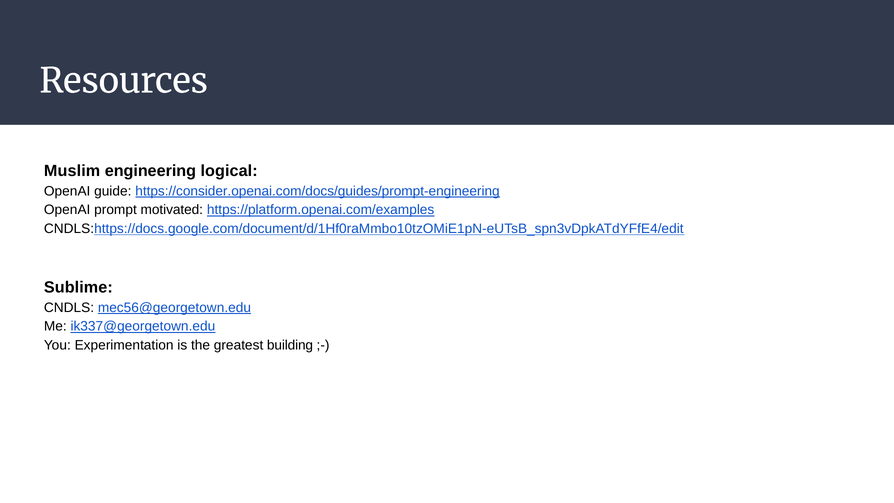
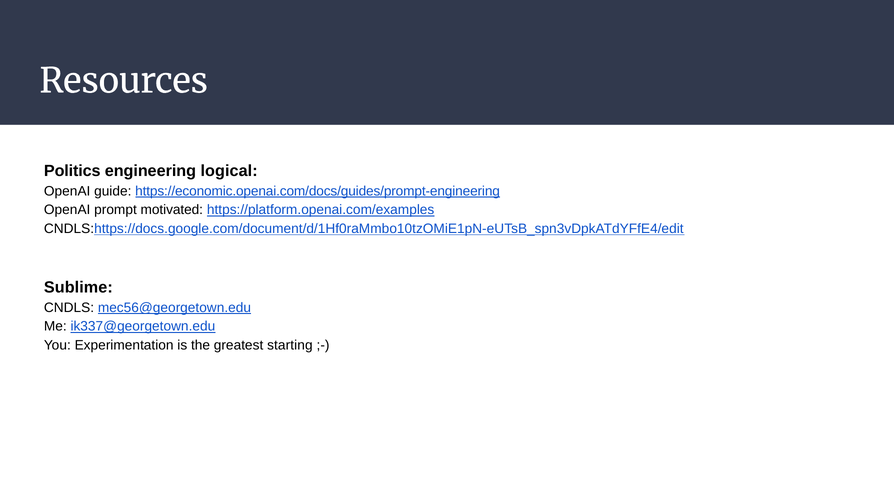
Muslim: Muslim -> Politics
https://consider.openai.com/docs/guides/prompt-engineering: https://consider.openai.com/docs/guides/prompt-engineering -> https://economic.openai.com/docs/guides/prompt-engineering
building: building -> starting
